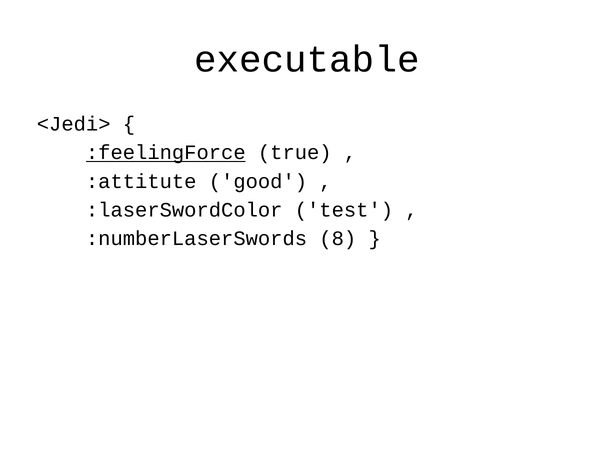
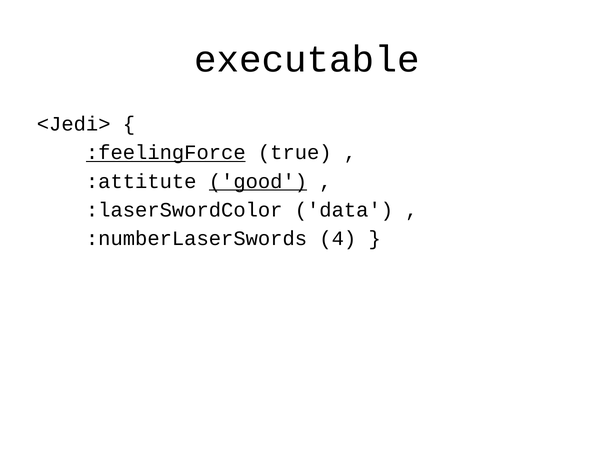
good underline: none -> present
test: test -> data
8: 8 -> 4
